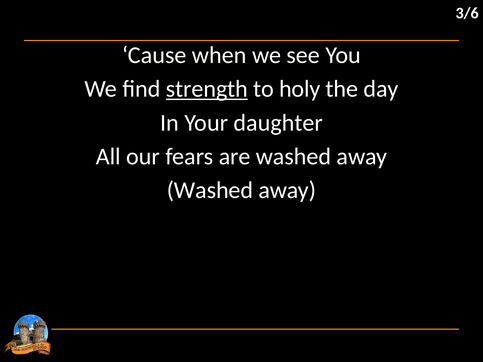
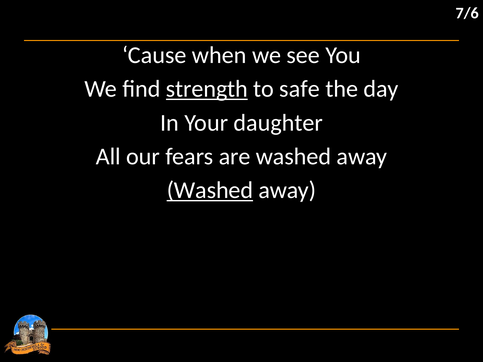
3/6: 3/6 -> 7/6
holy: holy -> safe
Washed at (210, 190) underline: none -> present
